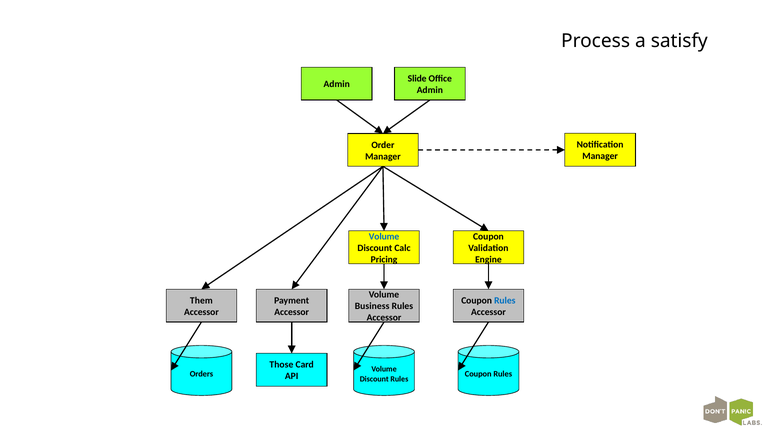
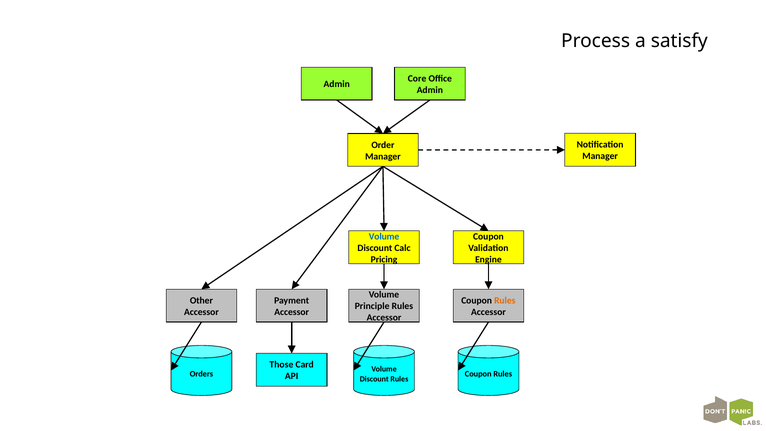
Slide: Slide -> Core
Them: Them -> Other
Rules at (505, 300) colour: blue -> orange
Business: Business -> Principle
